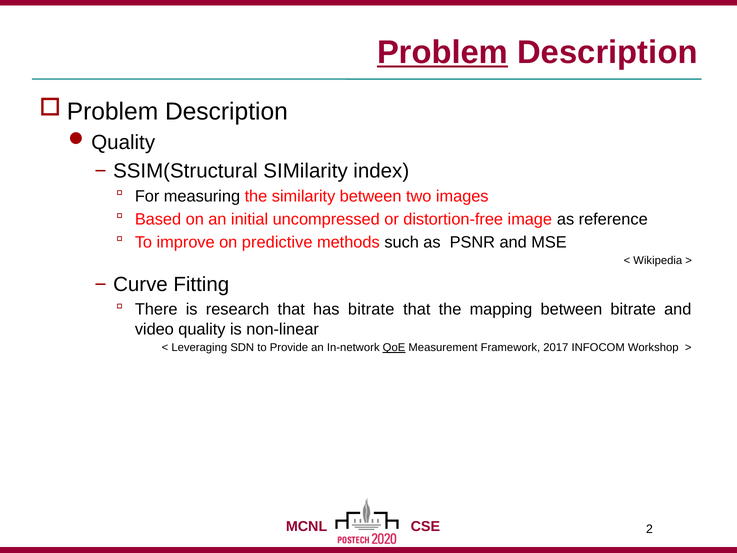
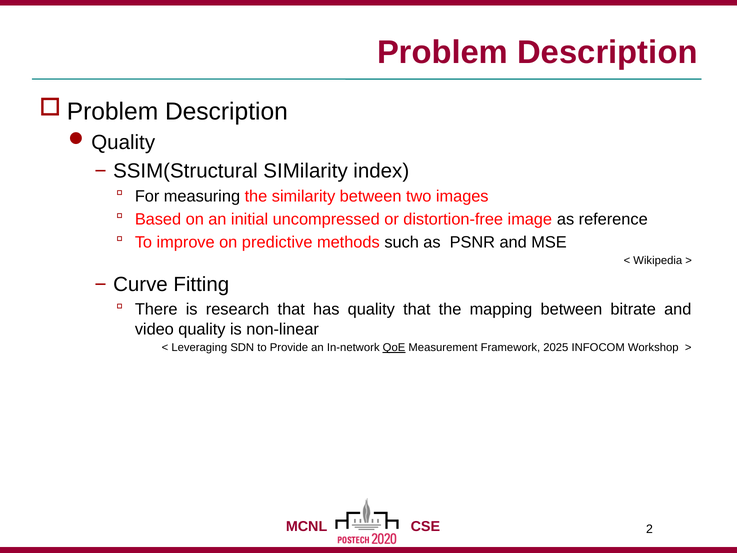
Problem underline: present -> none
has bitrate: bitrate -> quality
2017: 2017 -> 2025
